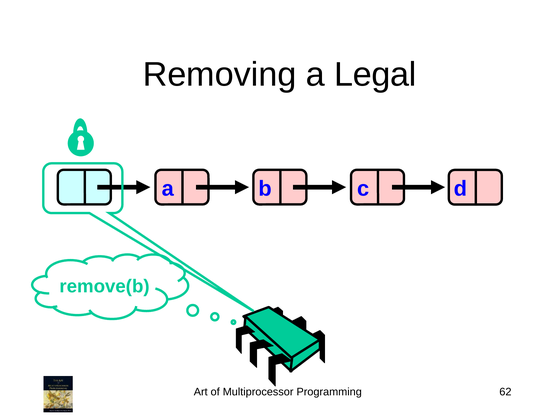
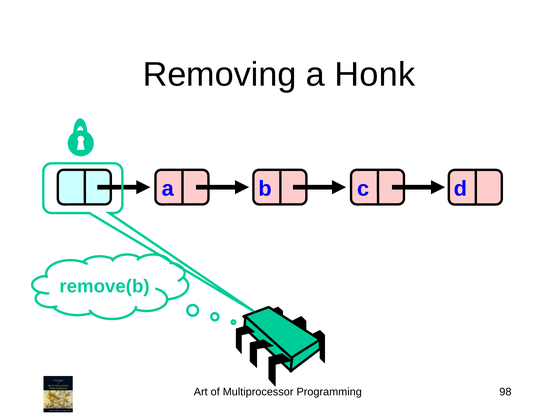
Legal: Legal -> Honk
62: 62 -> 98
